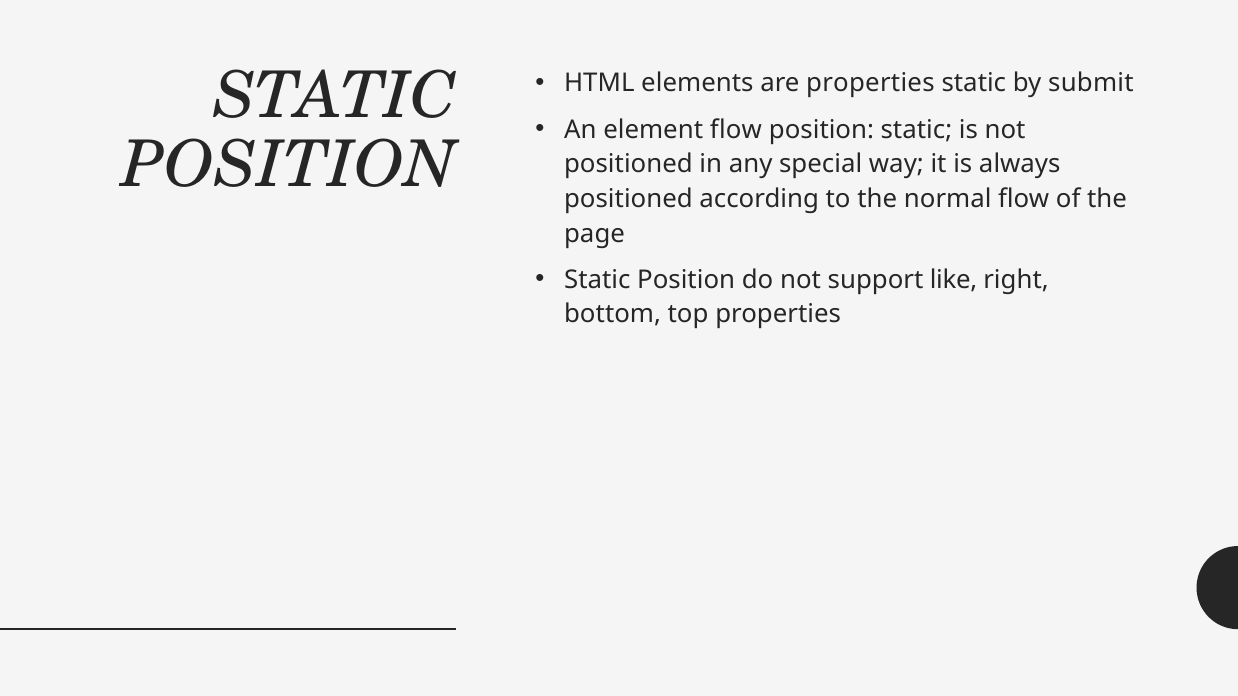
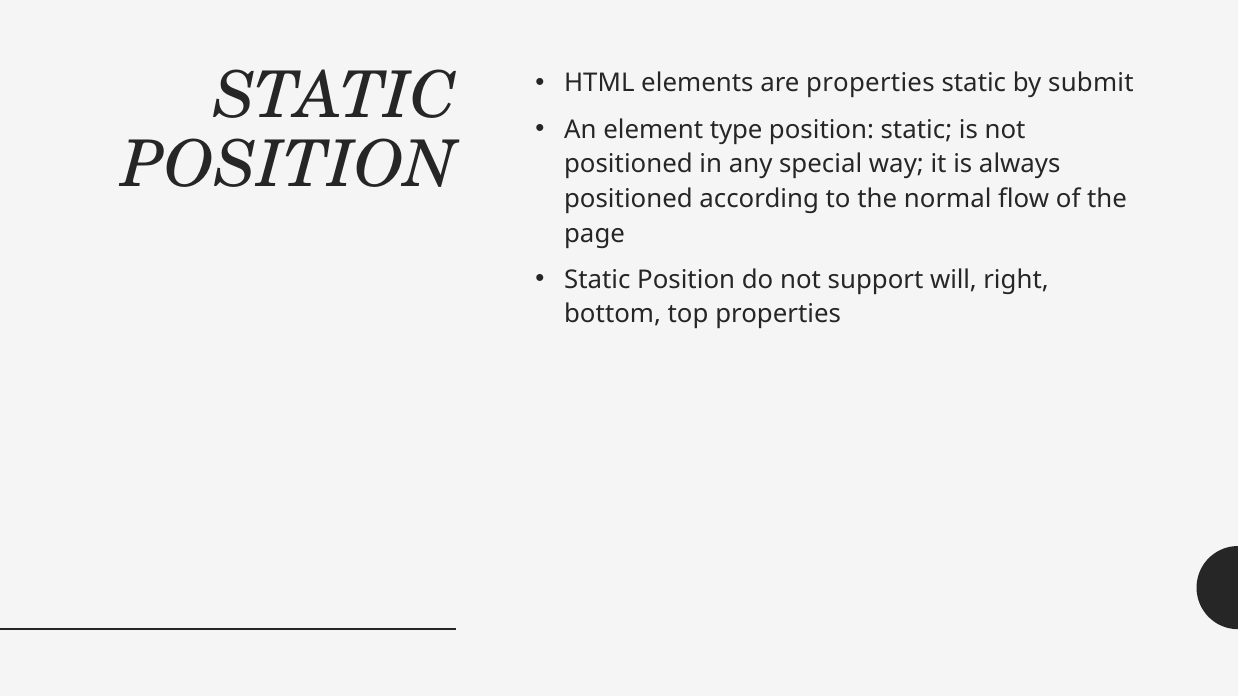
element flow: flow -> type
like: like -> will
